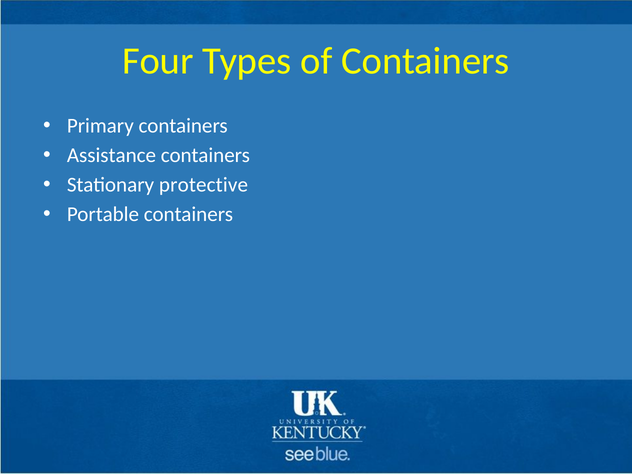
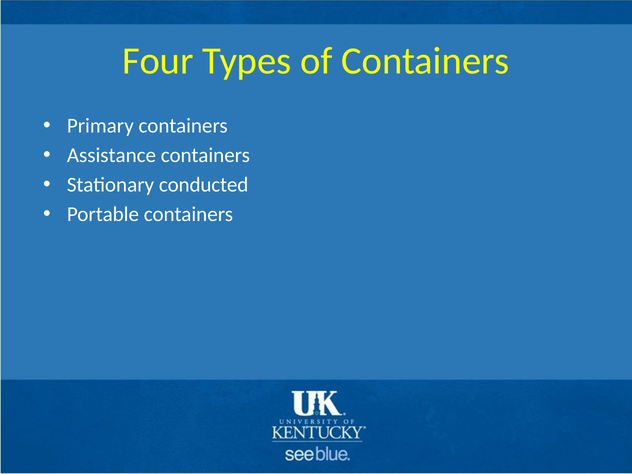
protective: protective -> conducted
